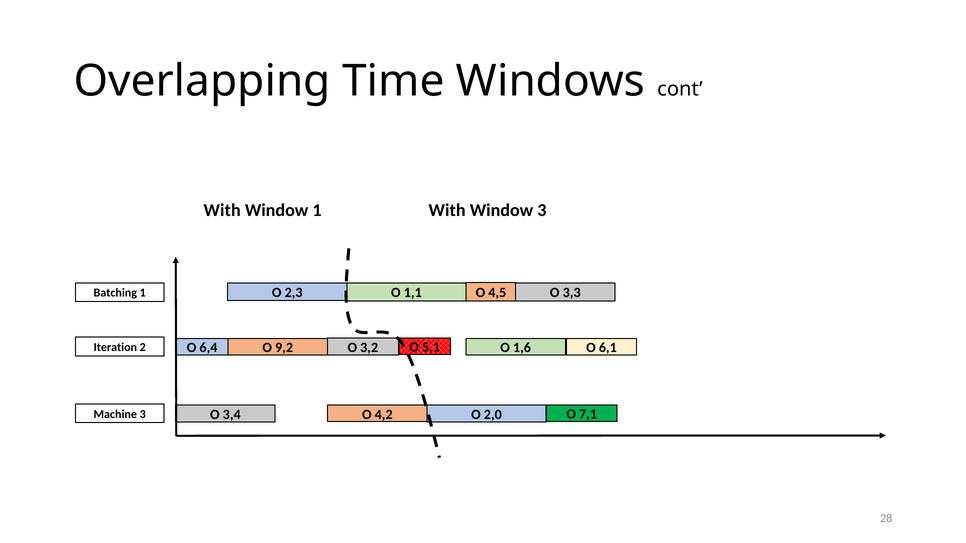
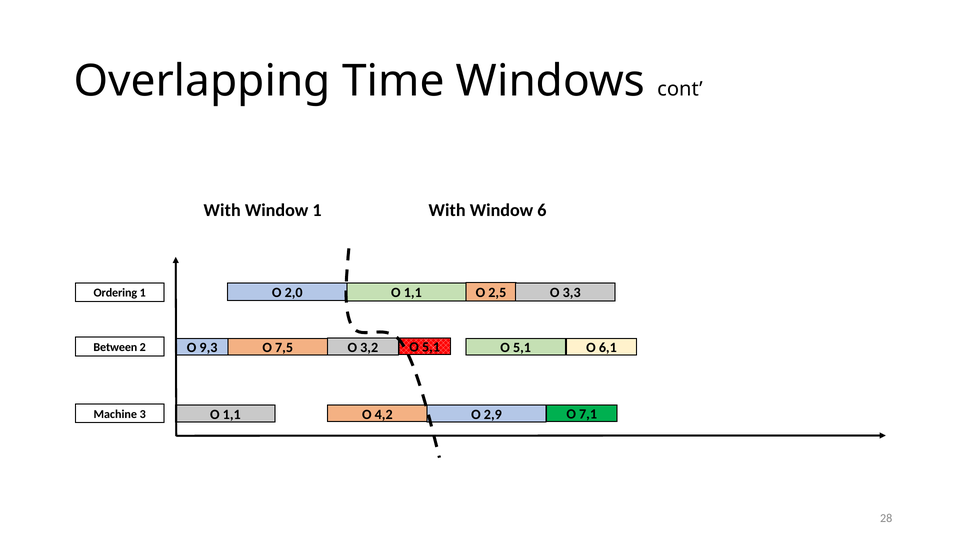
Window 3: 3 -> 6
4,5: 4,5 -> 2,5
2,3: 2,3 -> 2,0
Batching: Batching -> Ordering
9,2: 9,2 -> 7,5
6,4: 6,4 -> 9,3
1,6 at (522, 348): 1,6 -> 5,1
Iteration: Iteration -> Between
3,4 at (232, 415): 3,4 -> 1,1
2,0: 2,0 -> 2,9
